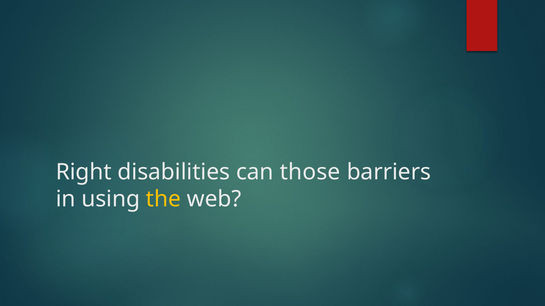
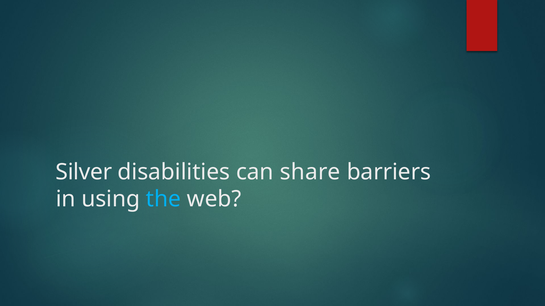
Right: Right -> Silver
those: those -> share
the colour: yellow -> light blue
